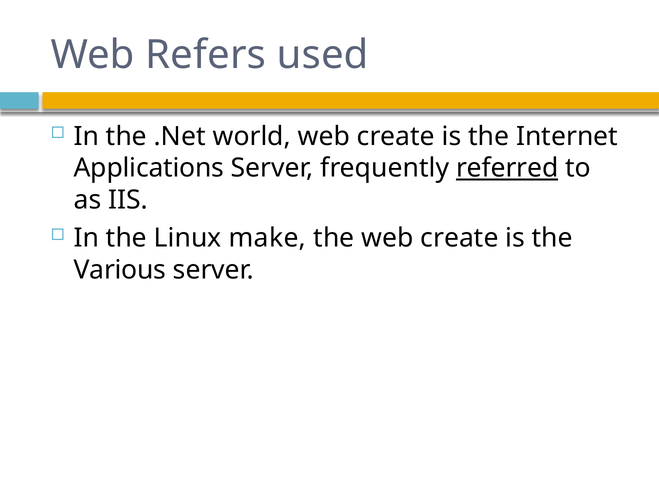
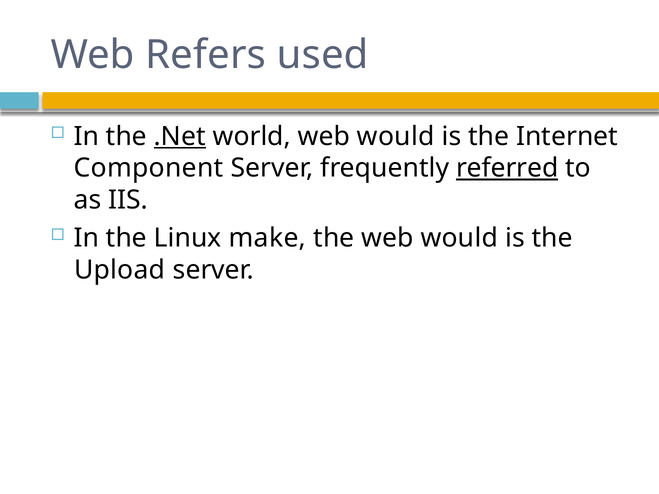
.Net underline: none -> present
world web create: create -> would
Applications: Applications -> Component
the web create: create -> would
Various: Various -> Upload
